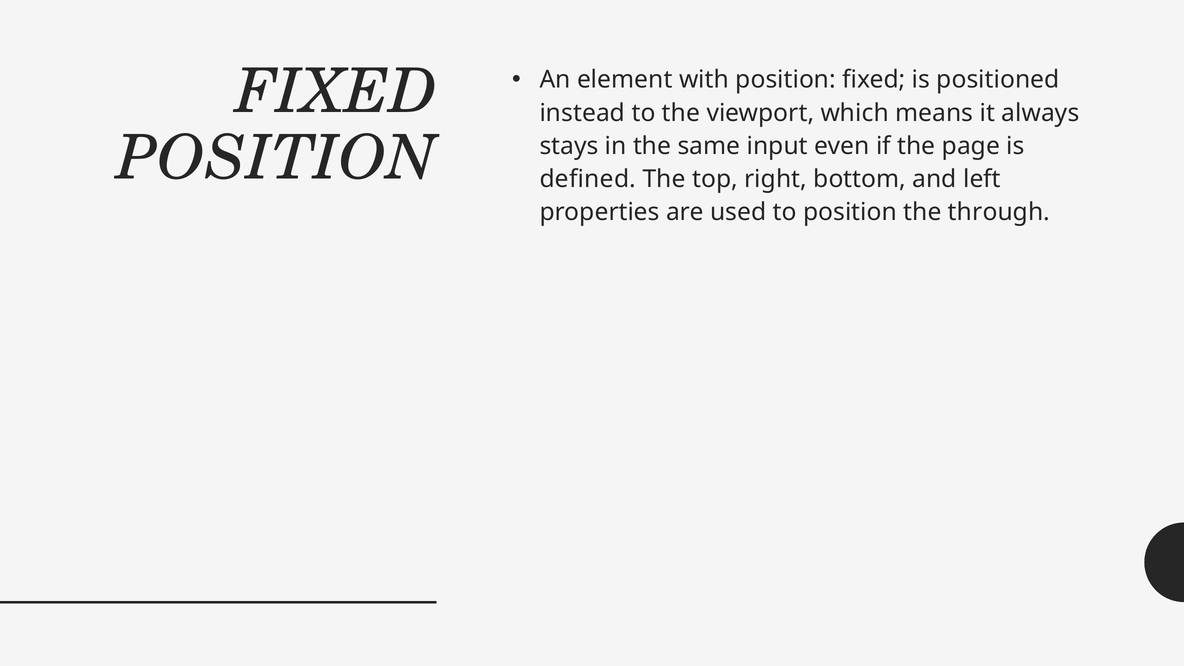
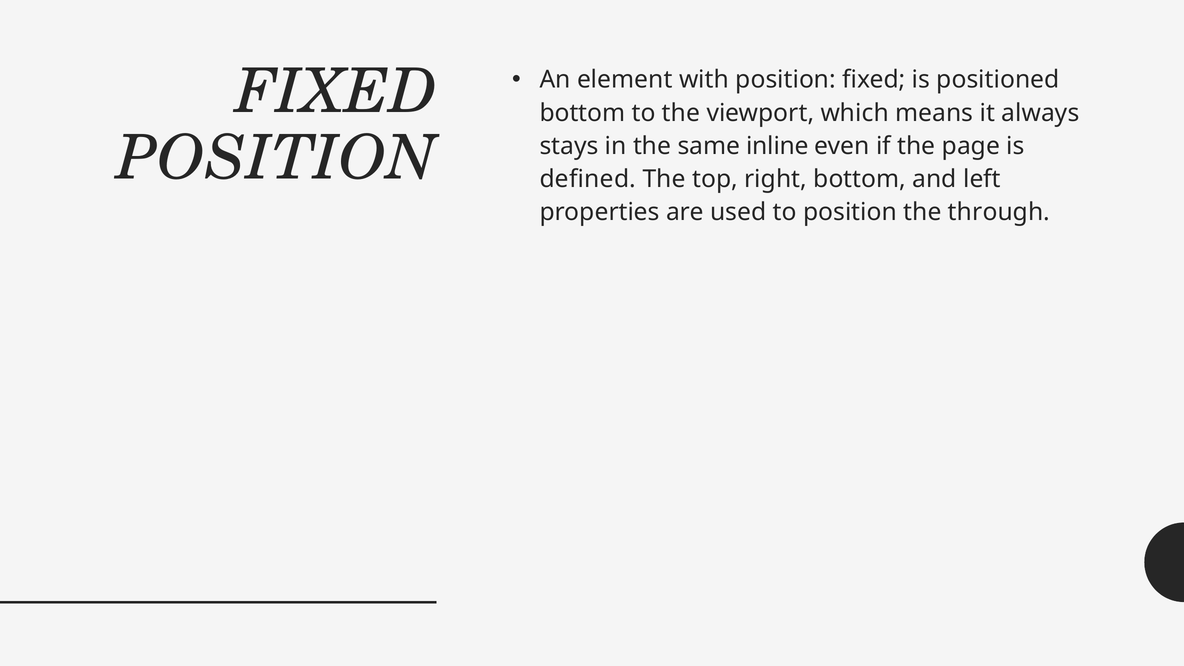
instead at (582, 113): instead -> bottom
input: input -> inline
